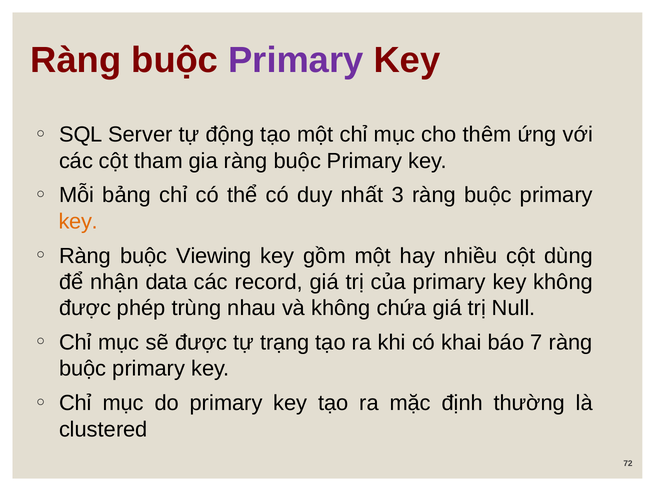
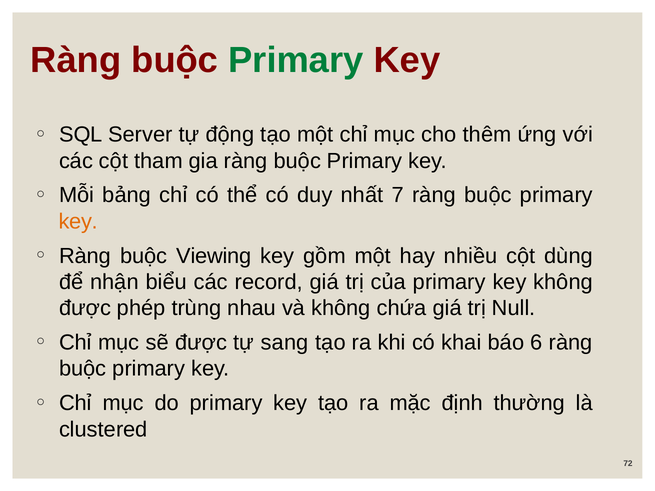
Primary at (296, 60) colour: purple -> green
3: 3 -> 7
data: data -> biểu
trạng: trạng -> sang
7: 7 -> 6
